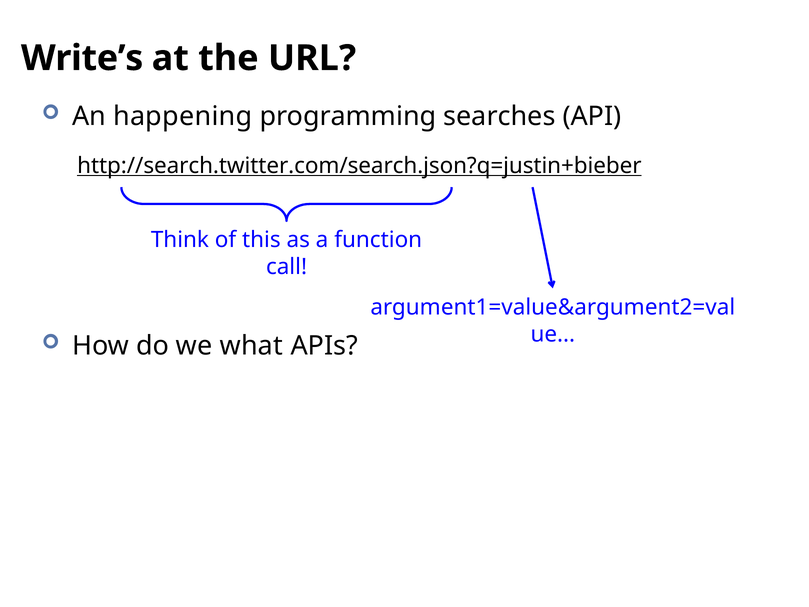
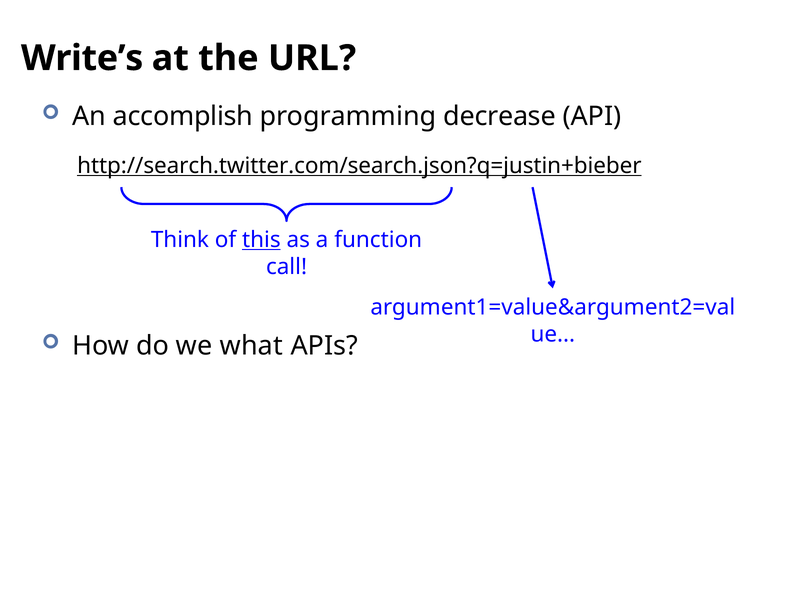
happening: happening -> accomplish
searches: searches -> decrease
this underline: none -> present
